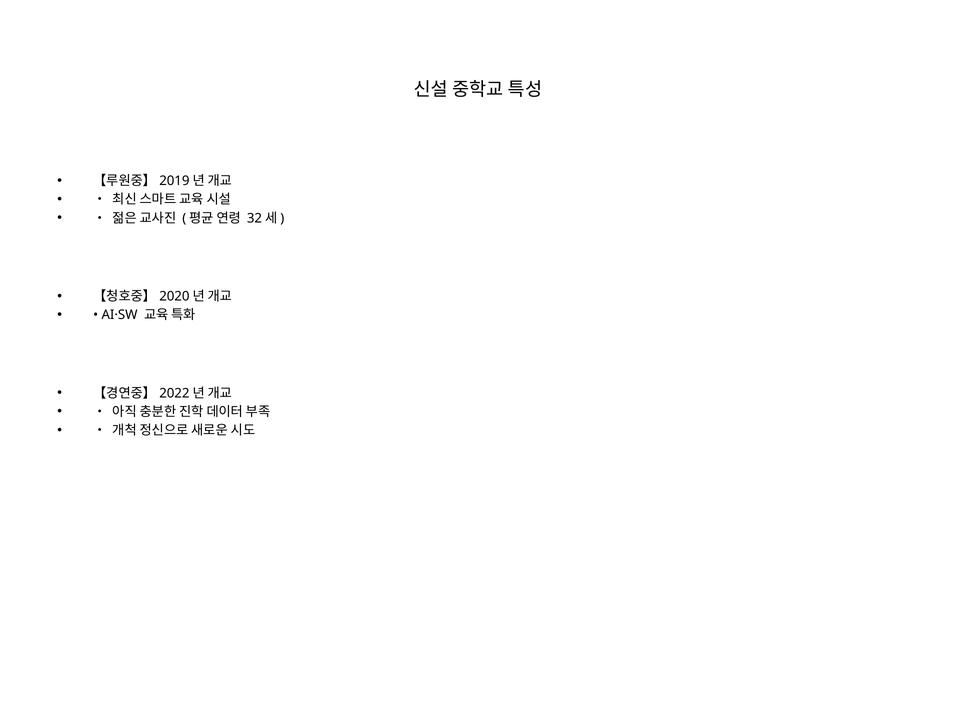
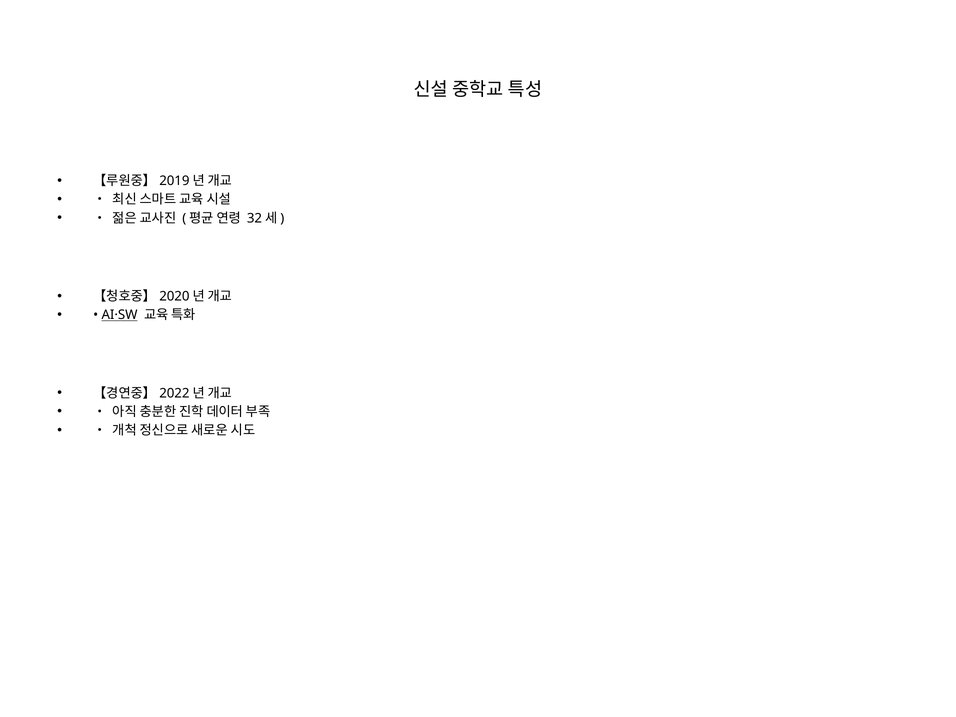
AI·SW underline: none -> present
